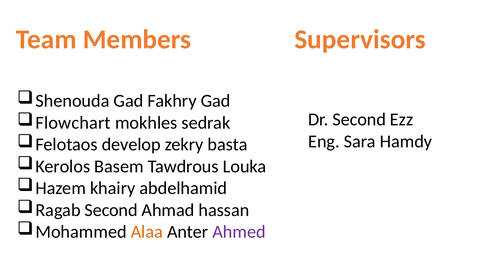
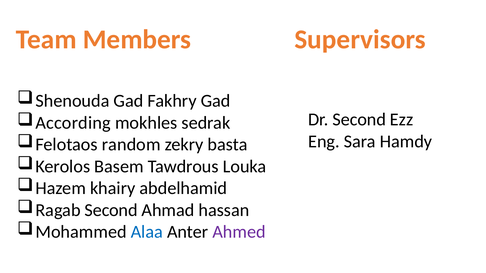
Flowchart: Flowchart -> According
develop: develop -> random
Alaa colour: orange -> blue
